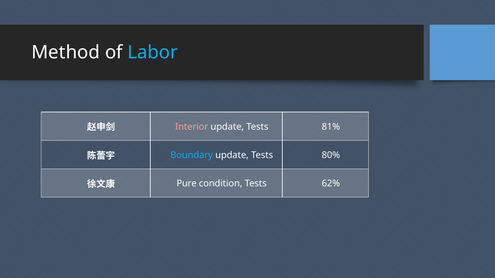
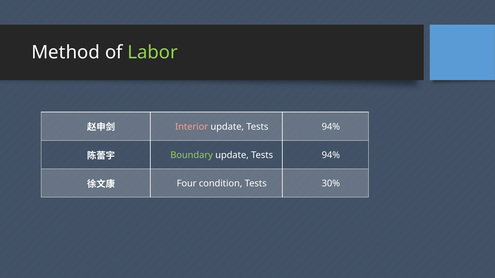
Labor colour: light blue -> light green
81% at (331, 127): 81% -> 94%
Boundary colour: light blue -> light green
80% at (331, 155): 80% -> 94%
Pure: Pure -> Four
62%: 62% -> 30%
